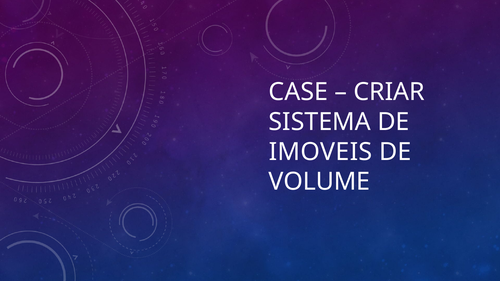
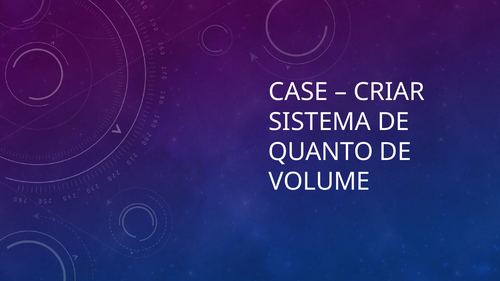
IMOVEIS: IMOVEIS -> QUANTO
